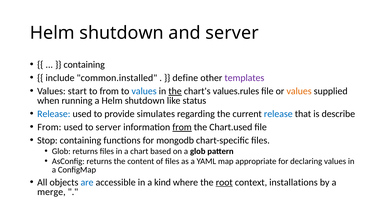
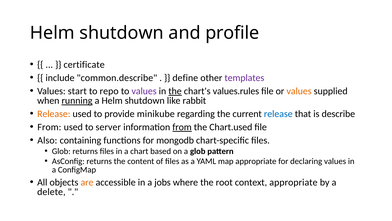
and server: server -> profile
containing at (84, 65): containing -> certificate
common.installed: common.installed -> common.describe
to from: from -> repo
values at (144, 91) colour: blue -> purple
running underline: none -> present
status: status -> rabbit
Release at (54, 114) colour: blue -> orange
simulates: simulates -> minikube
Stop: Stop -> Also
are colour: blue -> orange
kind: kind -> jobs
root underline: present -> none
context installations: installations -> appropriate
merge: merge -> delete
